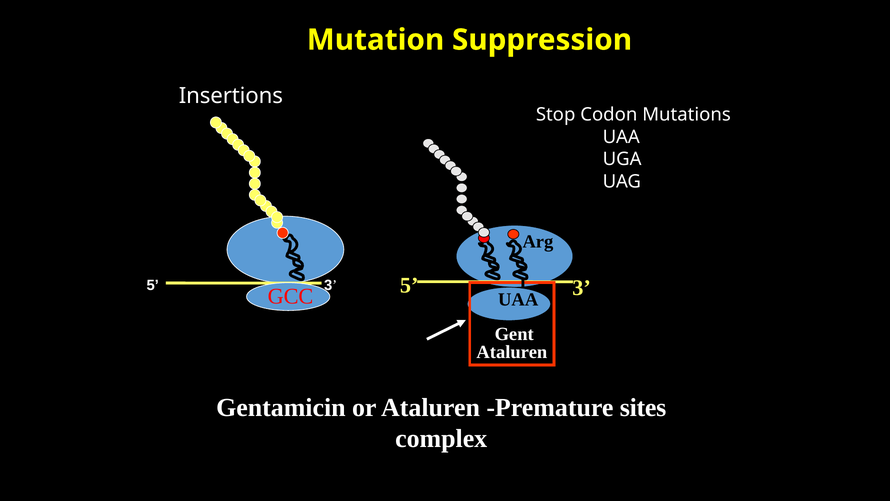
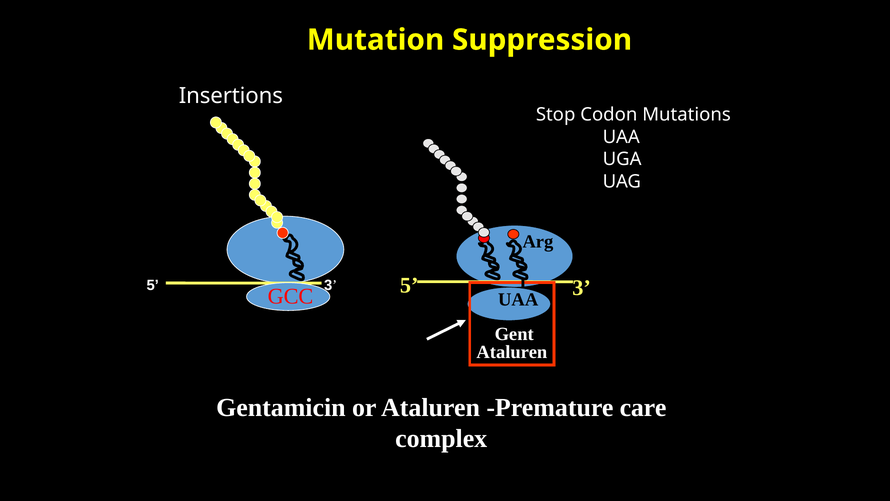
sites: sites -> care
